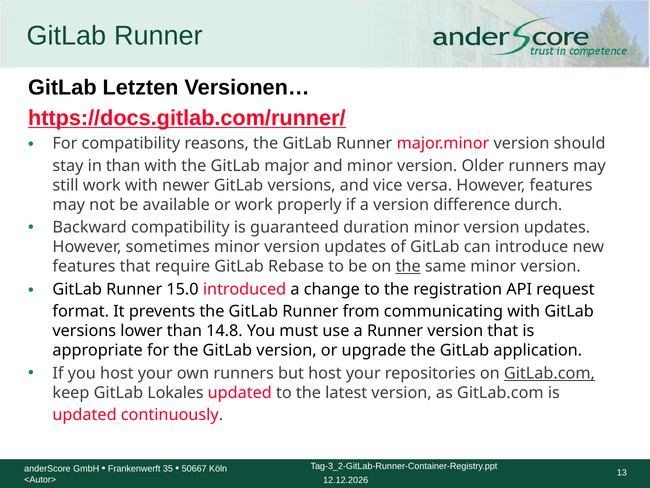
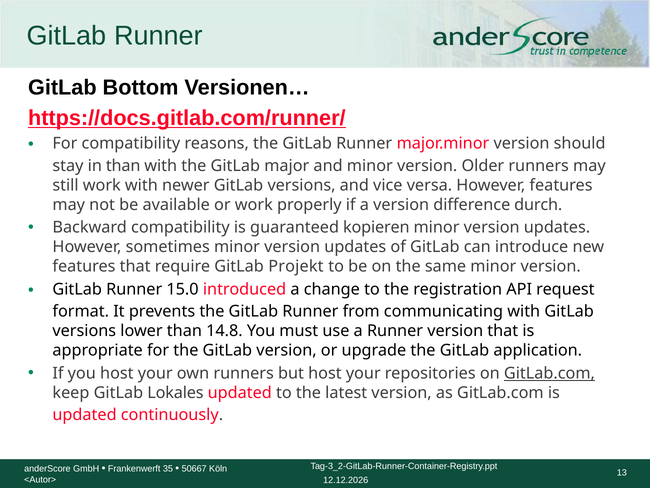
Letzten: Letzten -> Bottom
duration: duration -> kopieren
Rebase: Rebase -> Projekt
the at (408, 266) underline: present -> none
